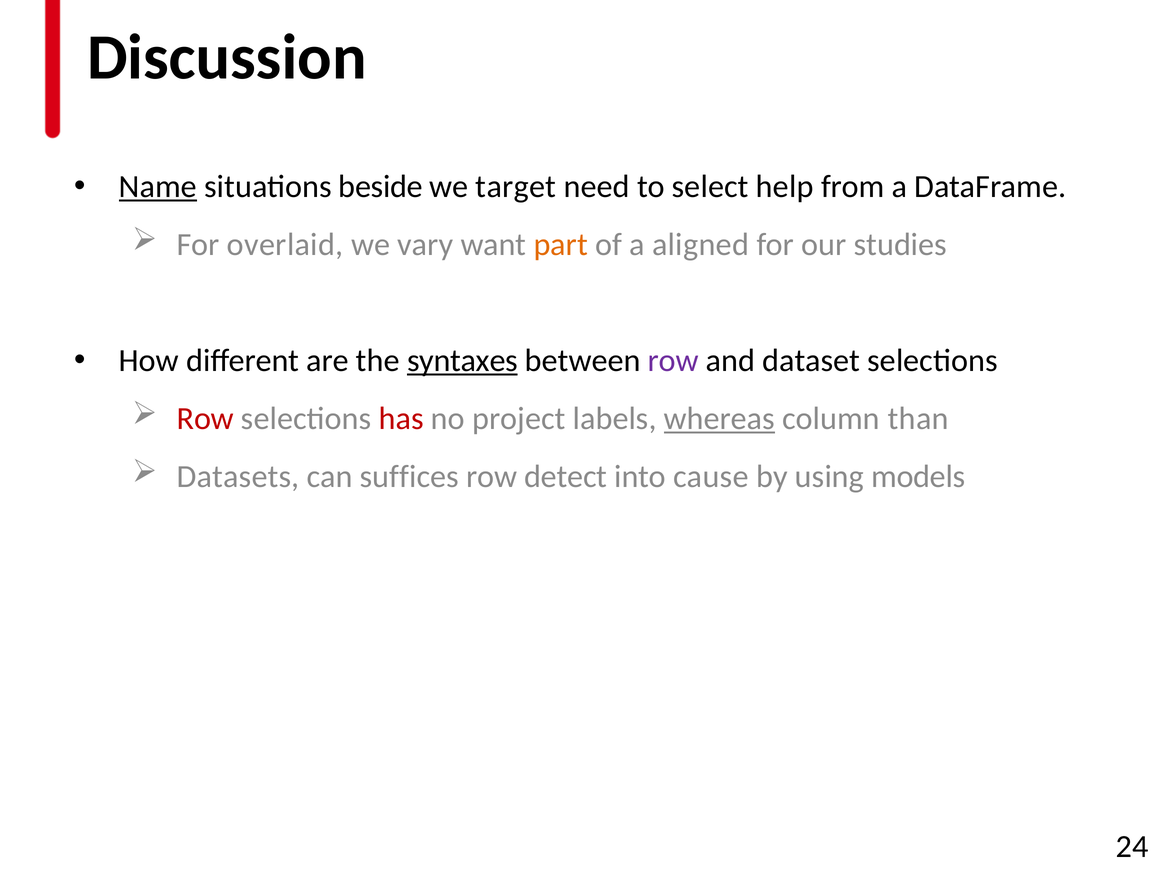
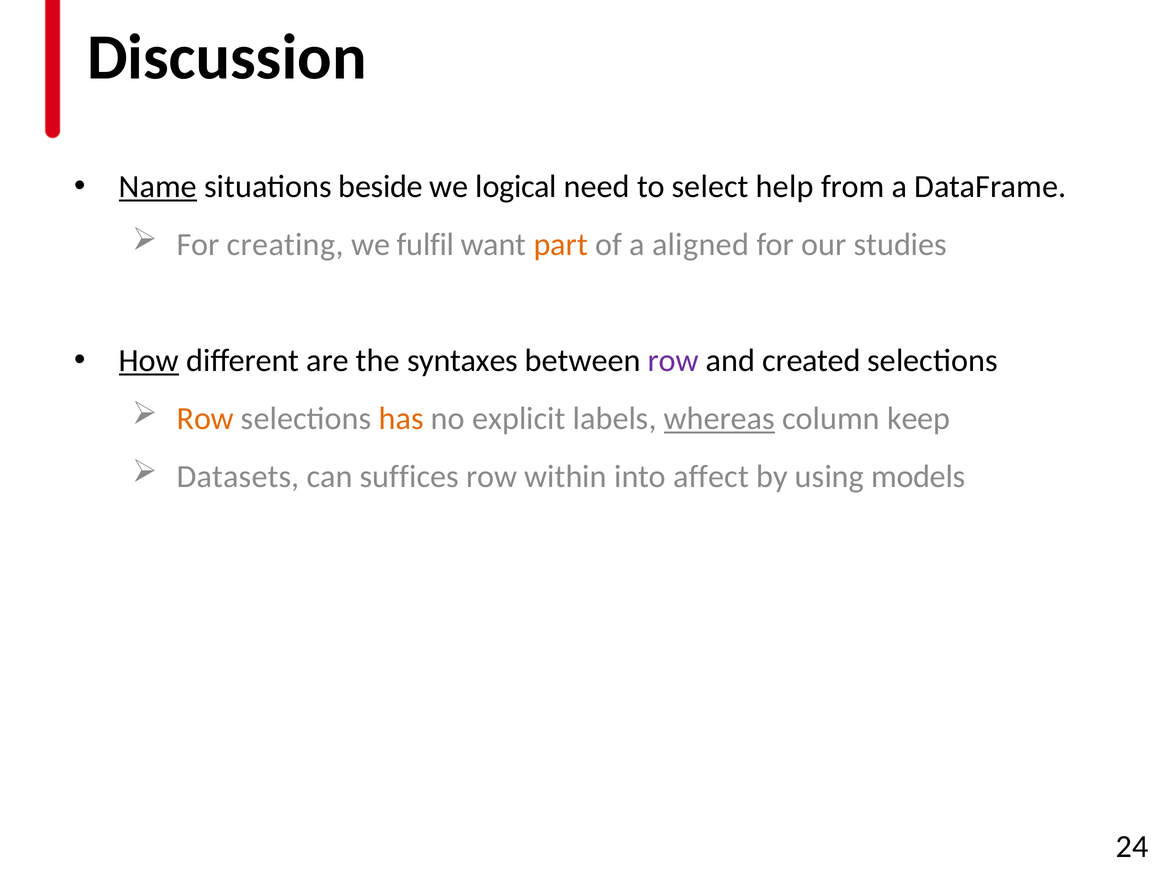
target: target -> logical
overlaid: overlaid -> creating
vary: vary -> fulfil
How underline: none -> present
syntaxes underline: present -> none
dataset: dataset -> created
Row at (205, 419) colour: red -> orange
has colour: red -> orange
project: project -> explicit
than: than -> keep
detect: detect -> within
cause: cause -> affect
